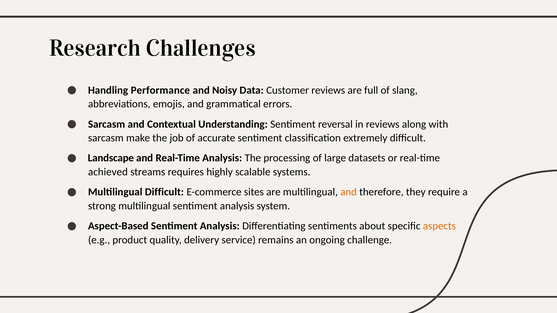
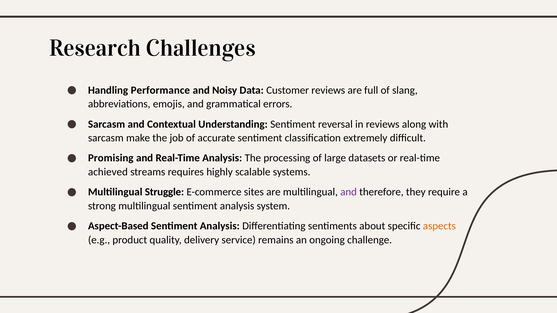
Landscape: Landscape -> Promising
Multilingual Difficult: Difficult -> Struggle
and at (349, 192) colour: orange -> purple
